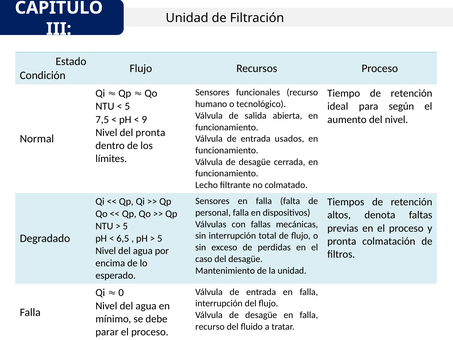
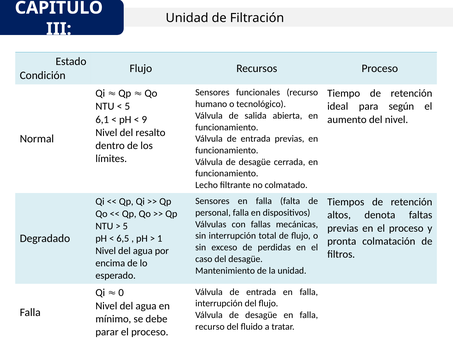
7,5: 7,5 -> 6,1
del pronta: pronta -> resalto
entrada usados: usados -> previas
5 at (160, 238): 5 -> 1
